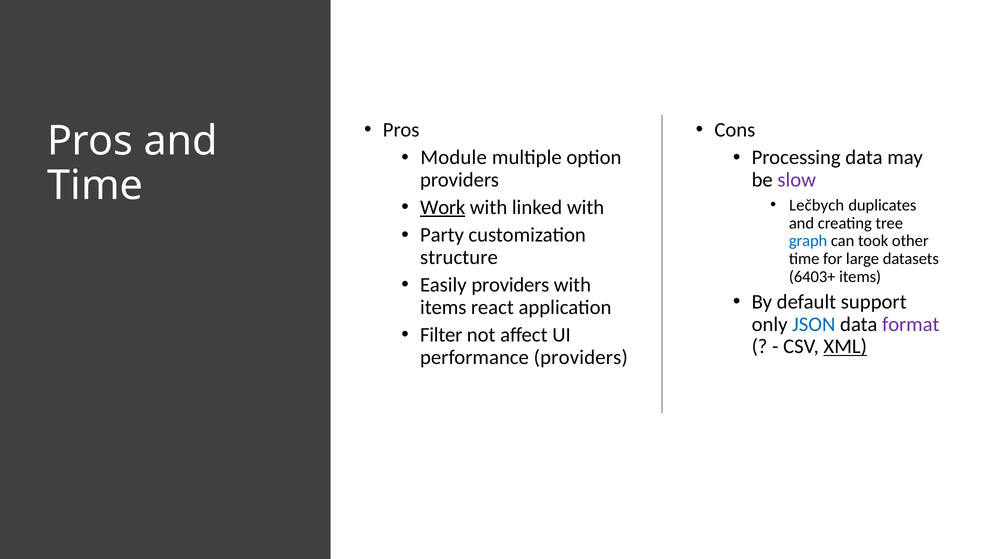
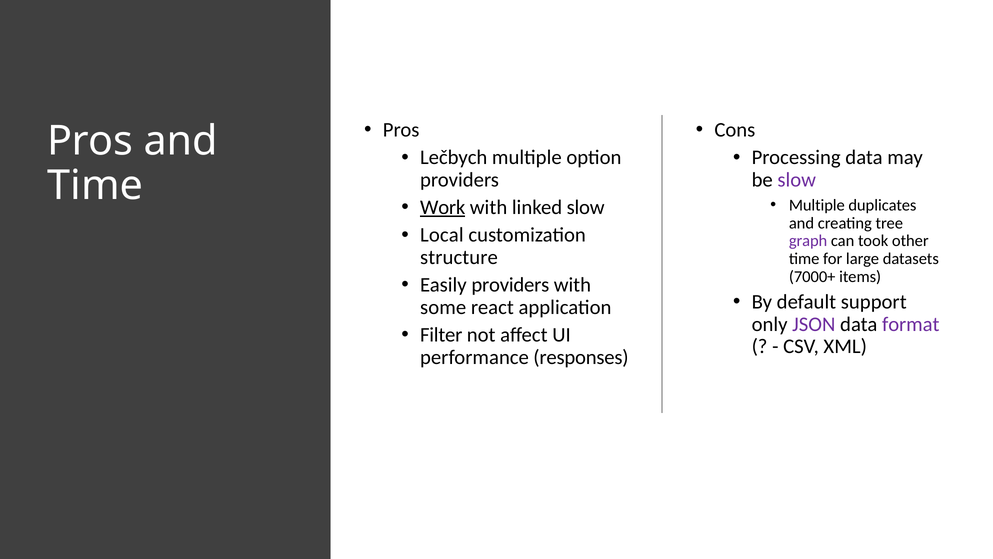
Module: Module -> Lečbych
Lečbych at (817, 205): Lečbych -> Multiple
linked with: with -> slow
Party: Party -> Local
graph colour: blue -> purple
6403+: 6403+ -> 7000+
items at (443, 307): items -> some
JSON colour: blue -> purple
XML underline: present -> none
performance providers: providers -> responses
